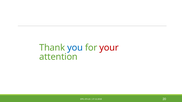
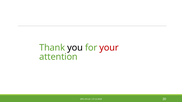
you colour: blue -> black
